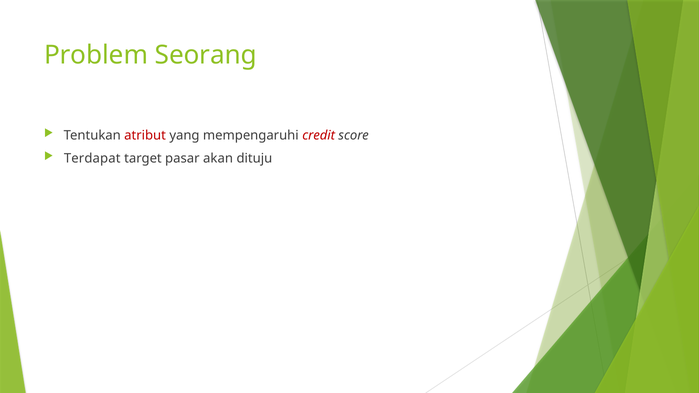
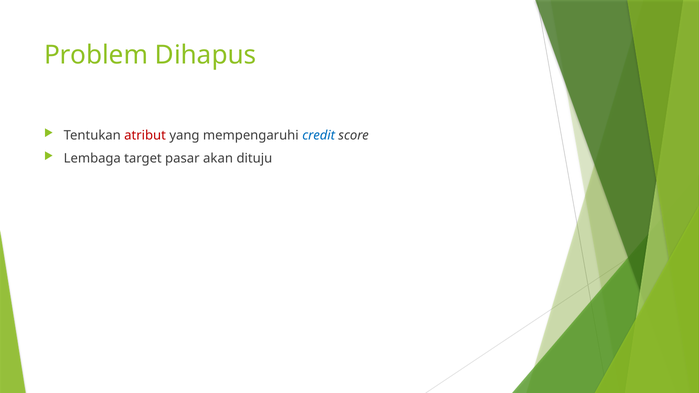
Seorang: Seorang -> Dihapus
credit colour: red -> blue
Terdapat: Terdapat -> Lembaga
